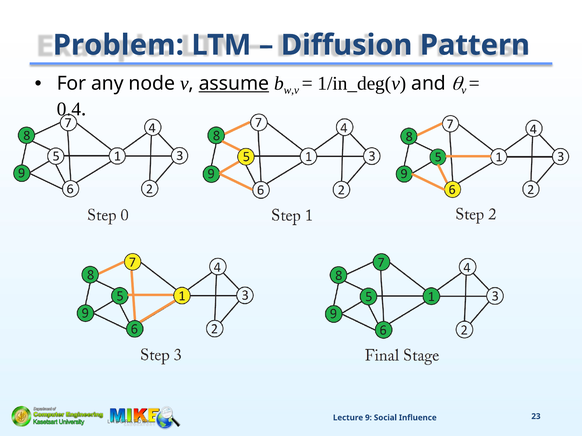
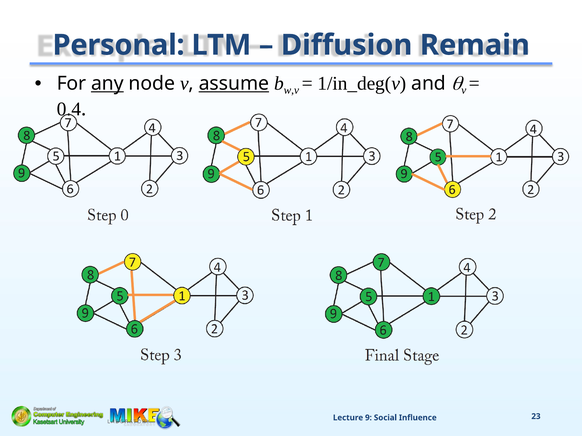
Problem: Problem -> Personal
Pattern: Pattern -> Remain
any underline: none -> present
